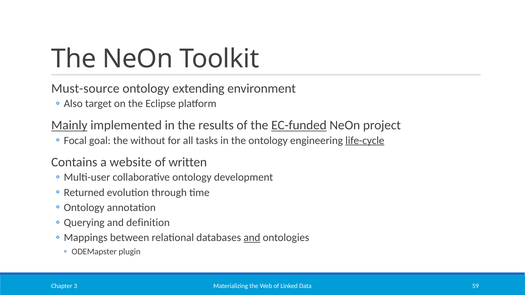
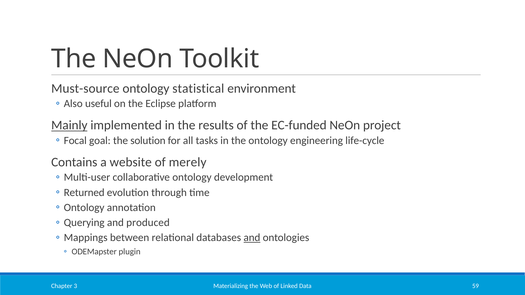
extending: extending -> statistical
target: target -> useful
EC-funded underline: present -> none
without: without -> solution
life-cycle underline: present -> none
written: written -> merely
definition: definition -> produced
